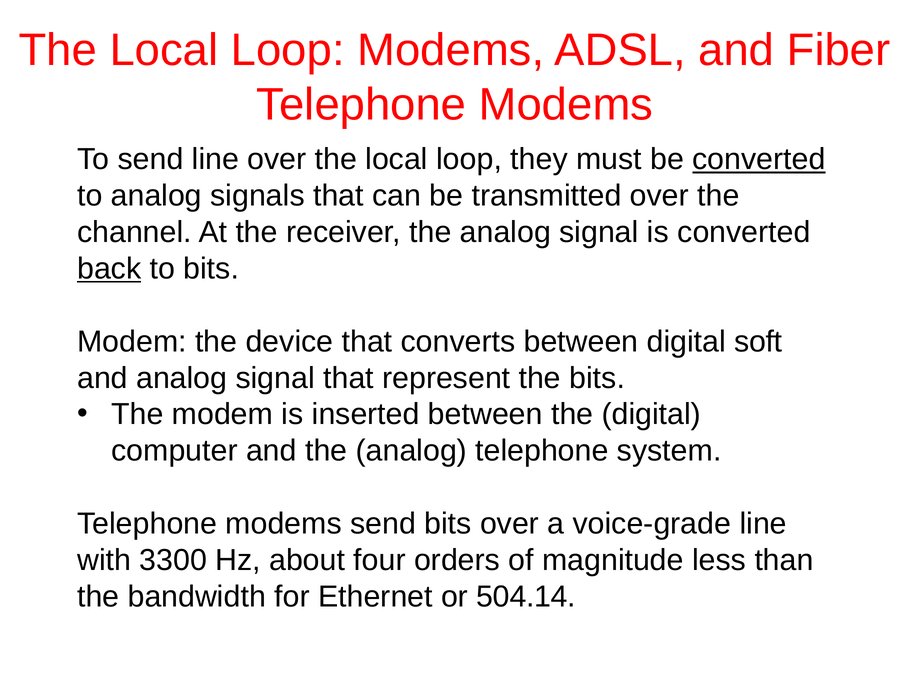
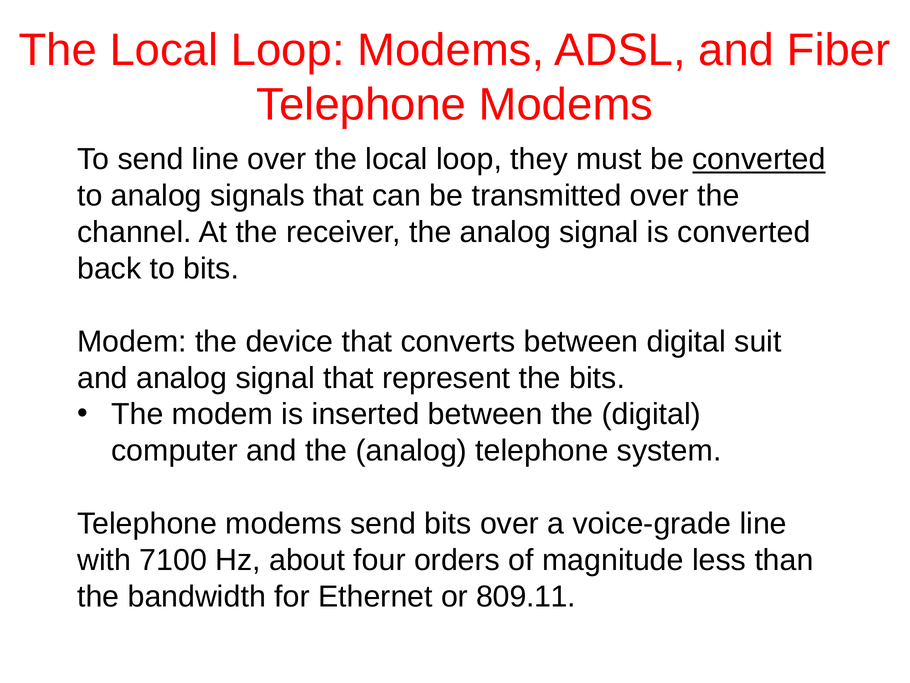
back underline: present -> none
soft: soft -> suit
3300: 3300 -> 7100
504.14: 504.14 -> 809.11
